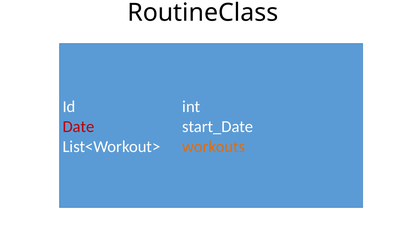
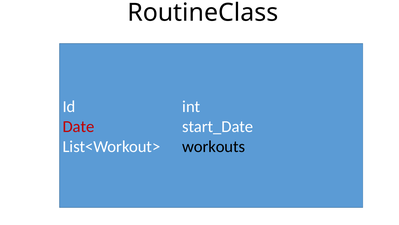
workouts colour: orange -> black
